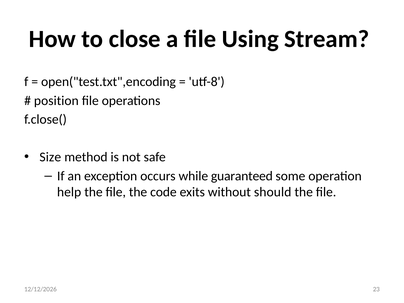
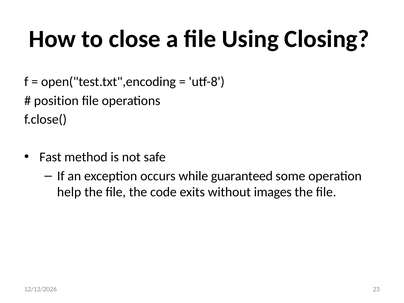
Stream: Stream -> Closing
Size: Size -> Fast
should: should -> images
